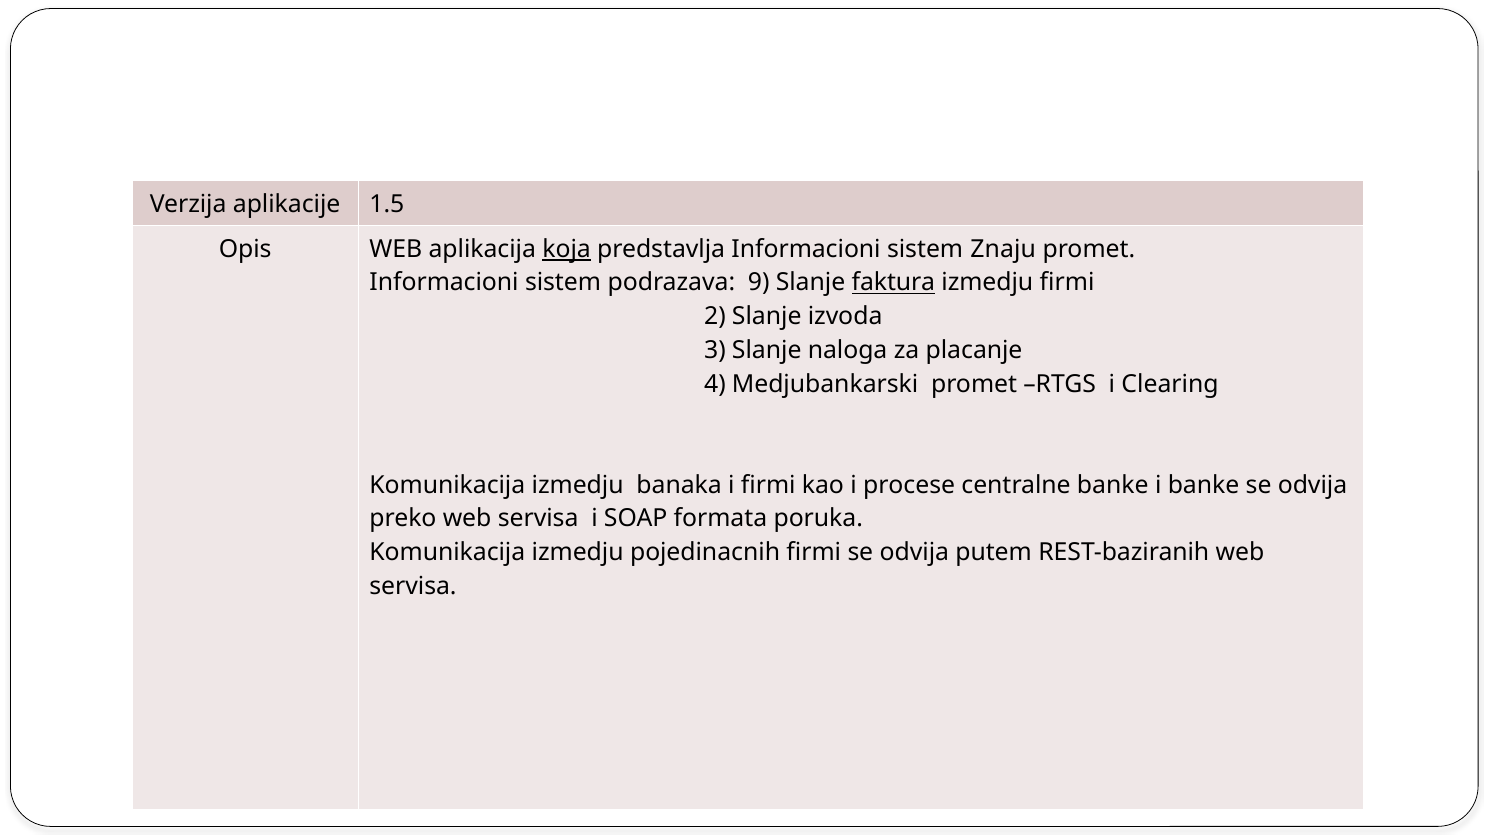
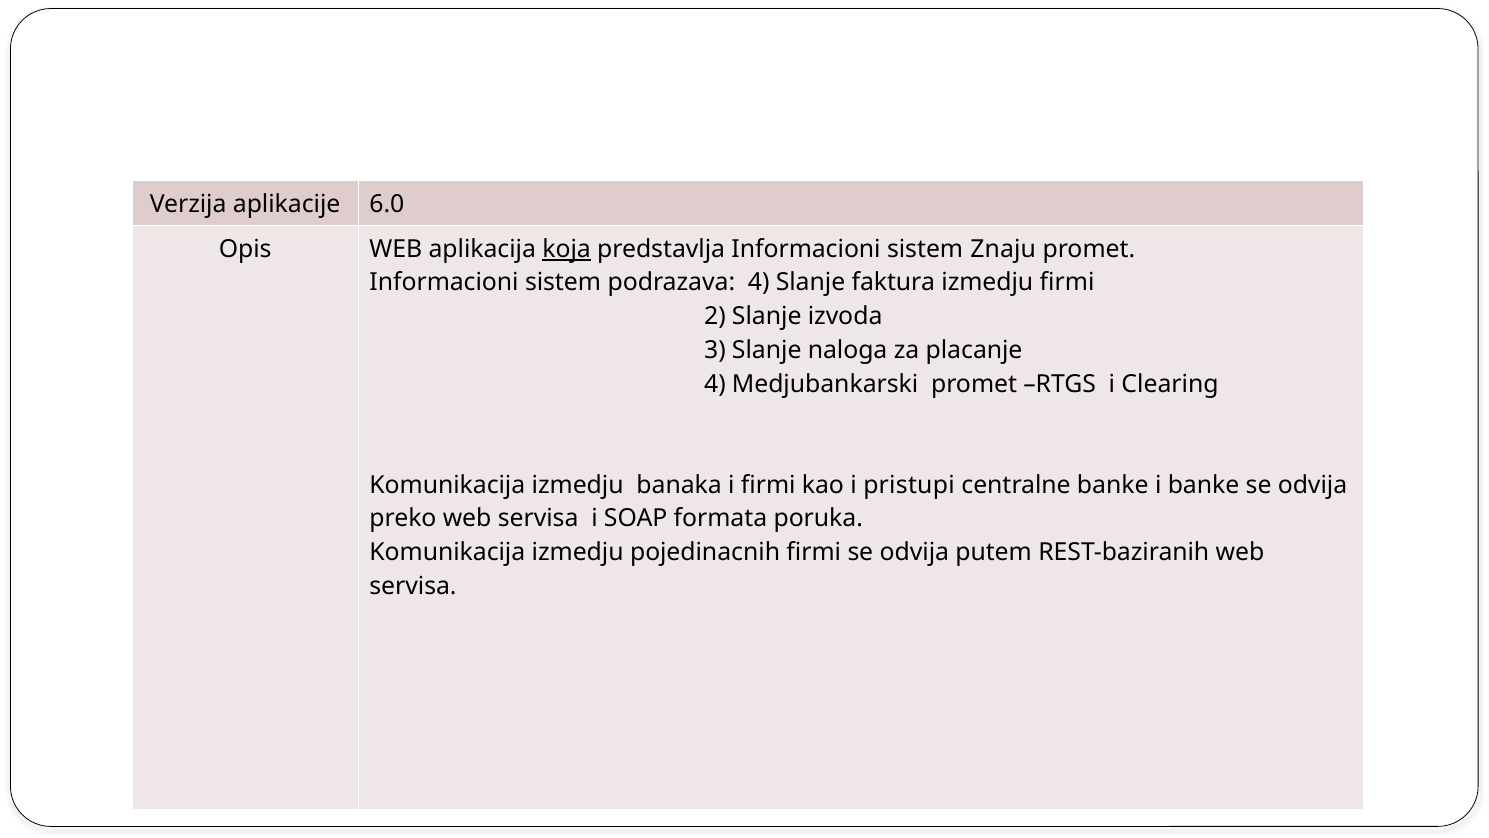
1.5: 1.5 -> 6.0
podrazava 9: 9 -> 4
faktura underline: present -> none
procese: procese -> pristupi
